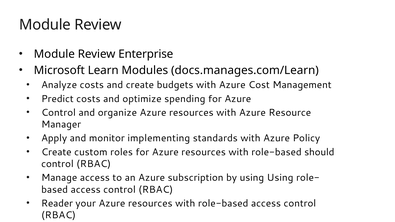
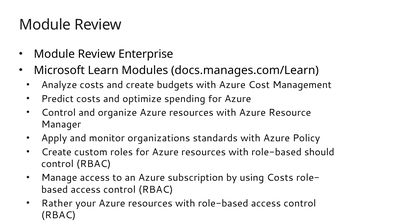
implementing: implementing -> organizations
using Using: Using -> Costs
Reader: Reader -> Rather
